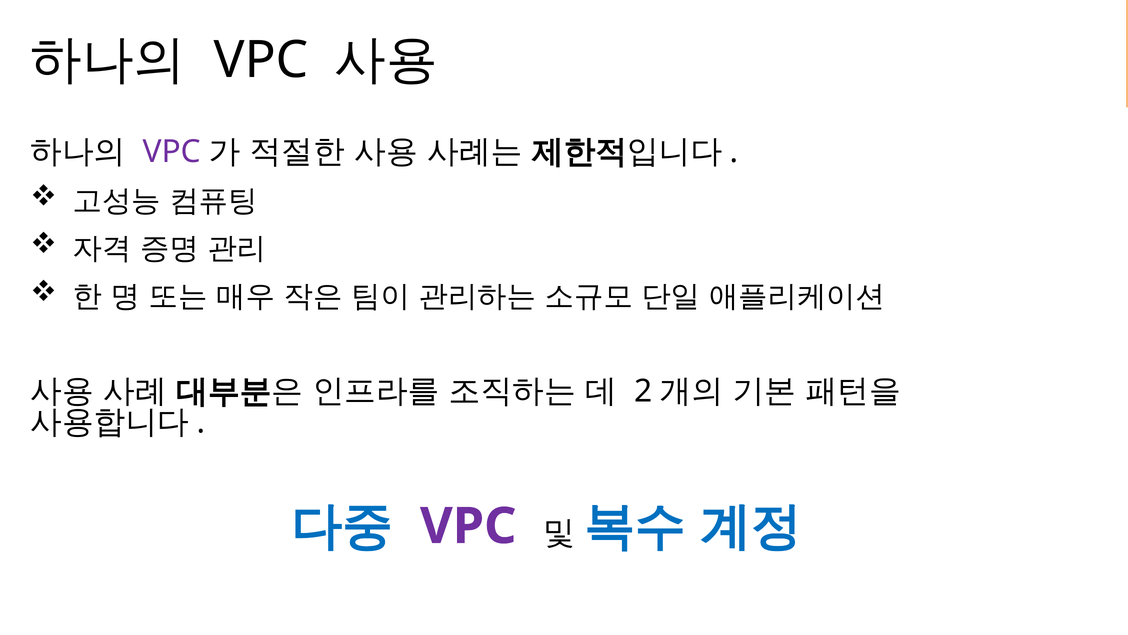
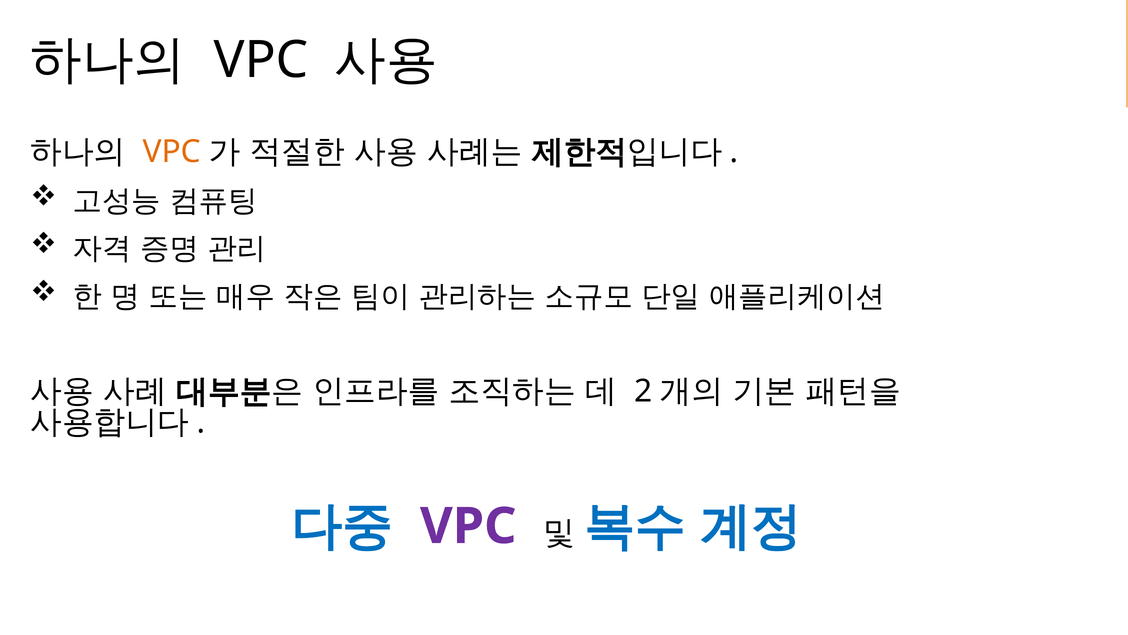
VPC at (172, 152) colour: purple -> orange
